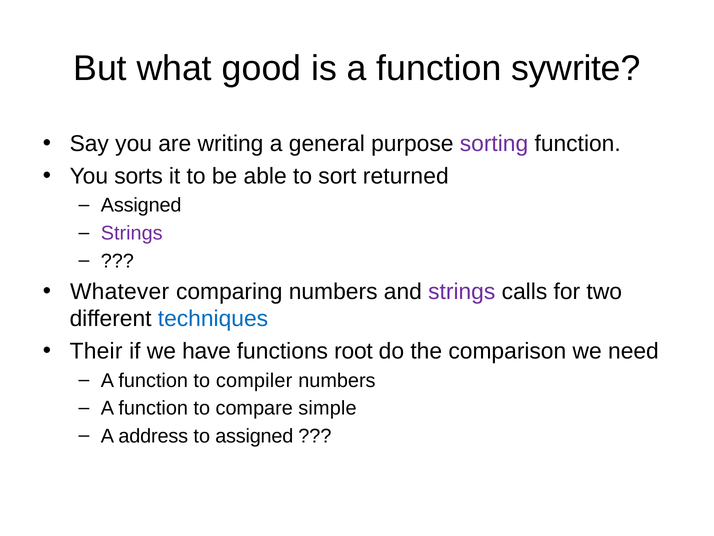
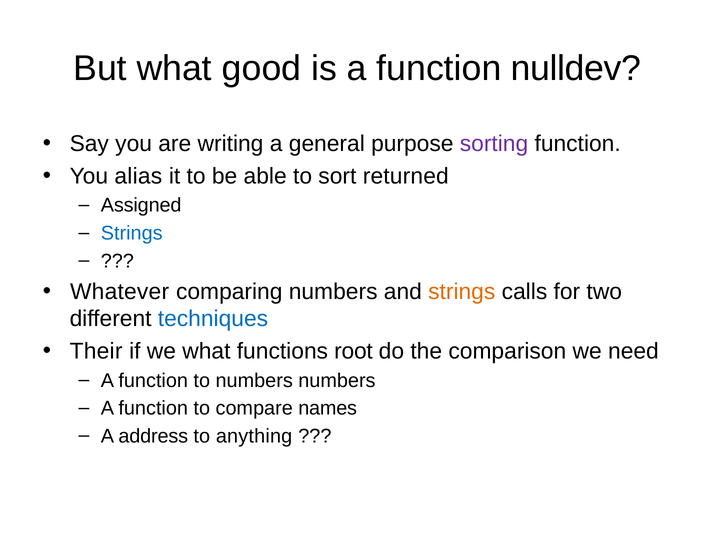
sywrite: sywrite -> nulldev
sorts: sorts -> alias
Strings at (132, 233) colour: purple -> blue
strings at (462, 291) colour: purple -> orange
we have: have -> what
to compiler: compiler -> numbers
simple: simple -> names
to assigned: assigned -> anything
